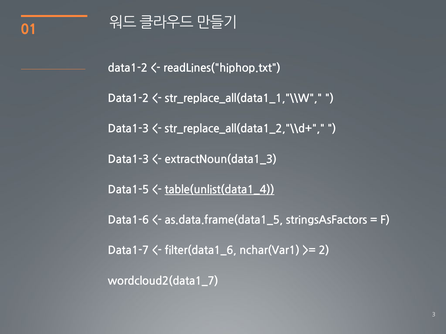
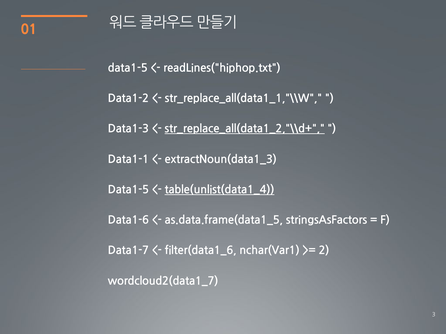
data1-2 at (128, 68): data1-2 -> data1-5
str_replace_all(data1_2,"\\d+ underline: none -> present
Data1-3 at (128, 160): Data1-3 -> Data1-1
